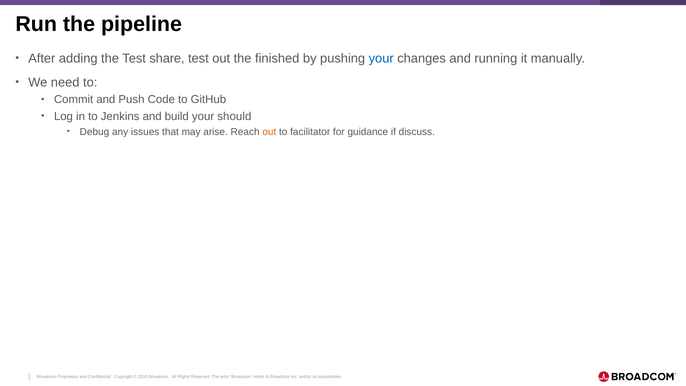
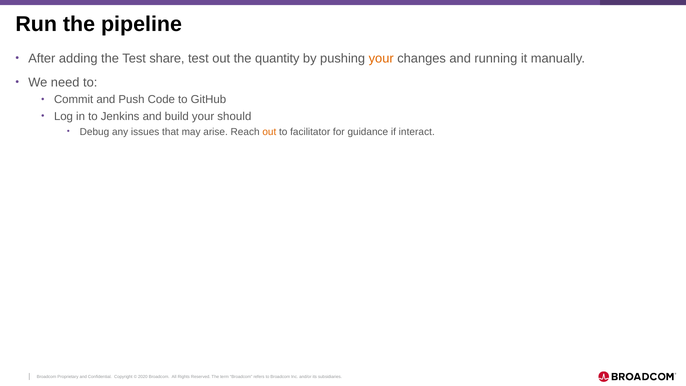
finished: finished -> quantity
your at (381, 58) colour: blue -> orange
discuss: discuss -> interact
